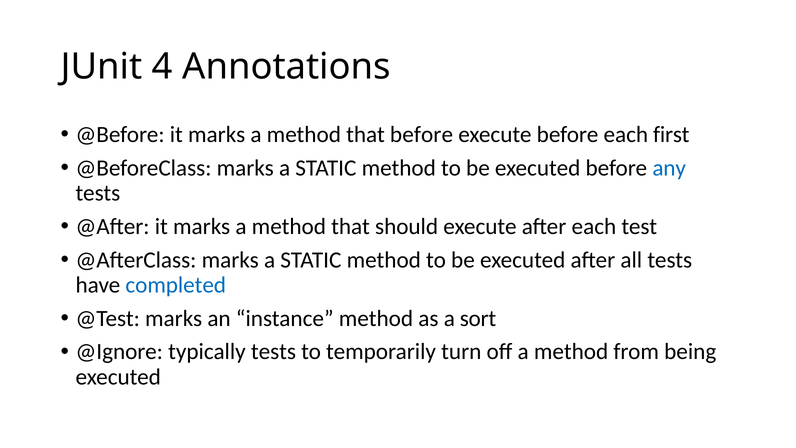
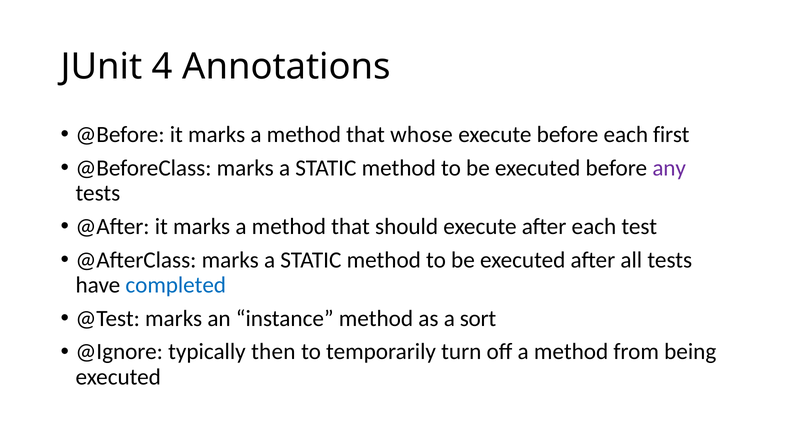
that before: before -> whose
any colour: blue -> purple
typically tests: tests -> then
